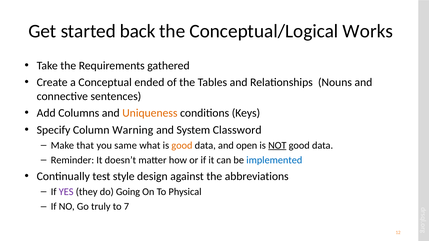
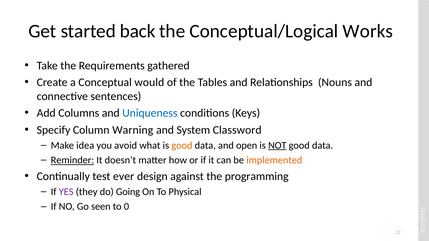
ended: ended -> would
Uniqueness colour: orange -> blue
that: that -> idea
same: same -> avoid
Reminder underline: none -> present
implemented colour: blue -> orange
style: style -> ever
abbreviations: abbreviations -> programming
truly: truly -> seen
7: 7 -> 0
